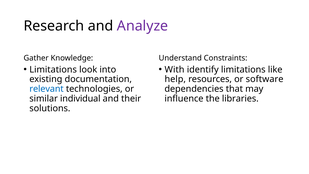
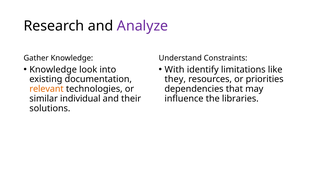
Limitations at (53, 69): Limitations -> Knowledge
help: help -> they
software: software -> priorities
relevant colour: blue -> orange
